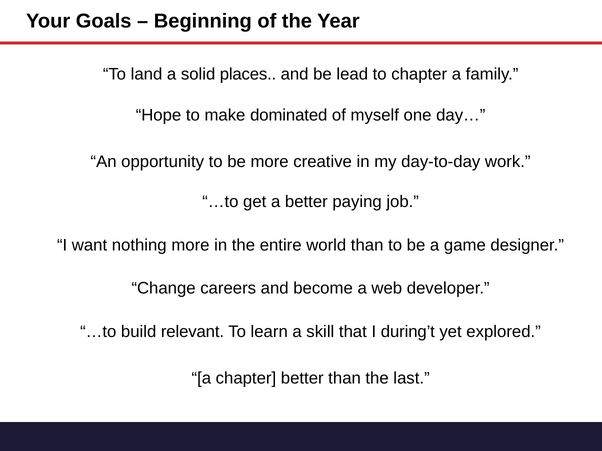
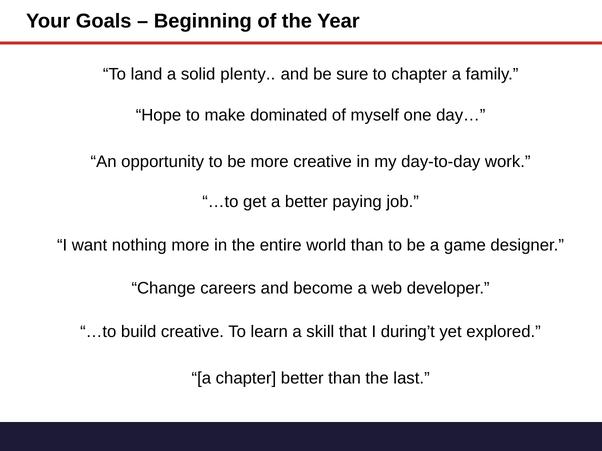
places: places -> plenty
lead: lead -> sure
build relevant: relevant -> creative
